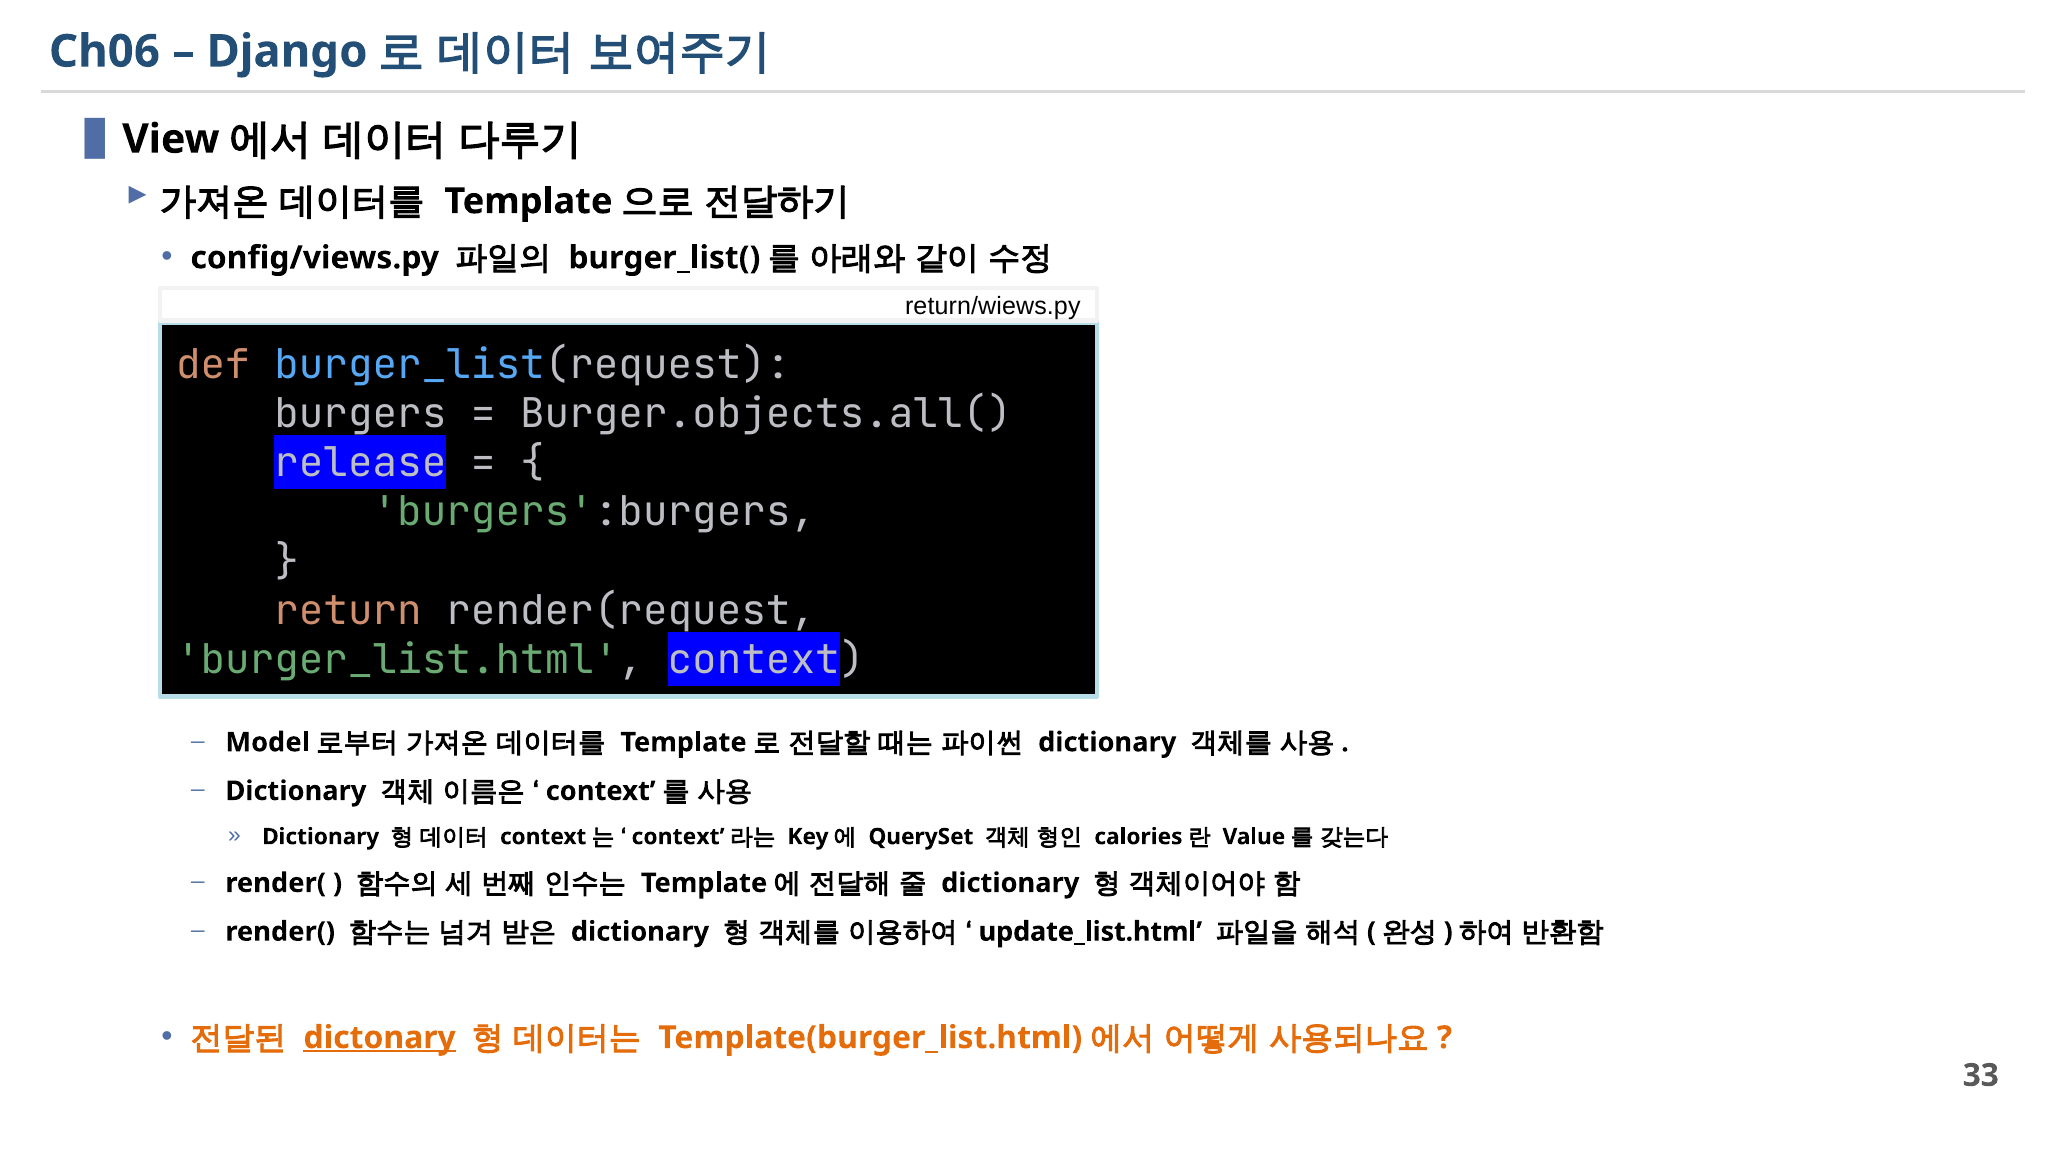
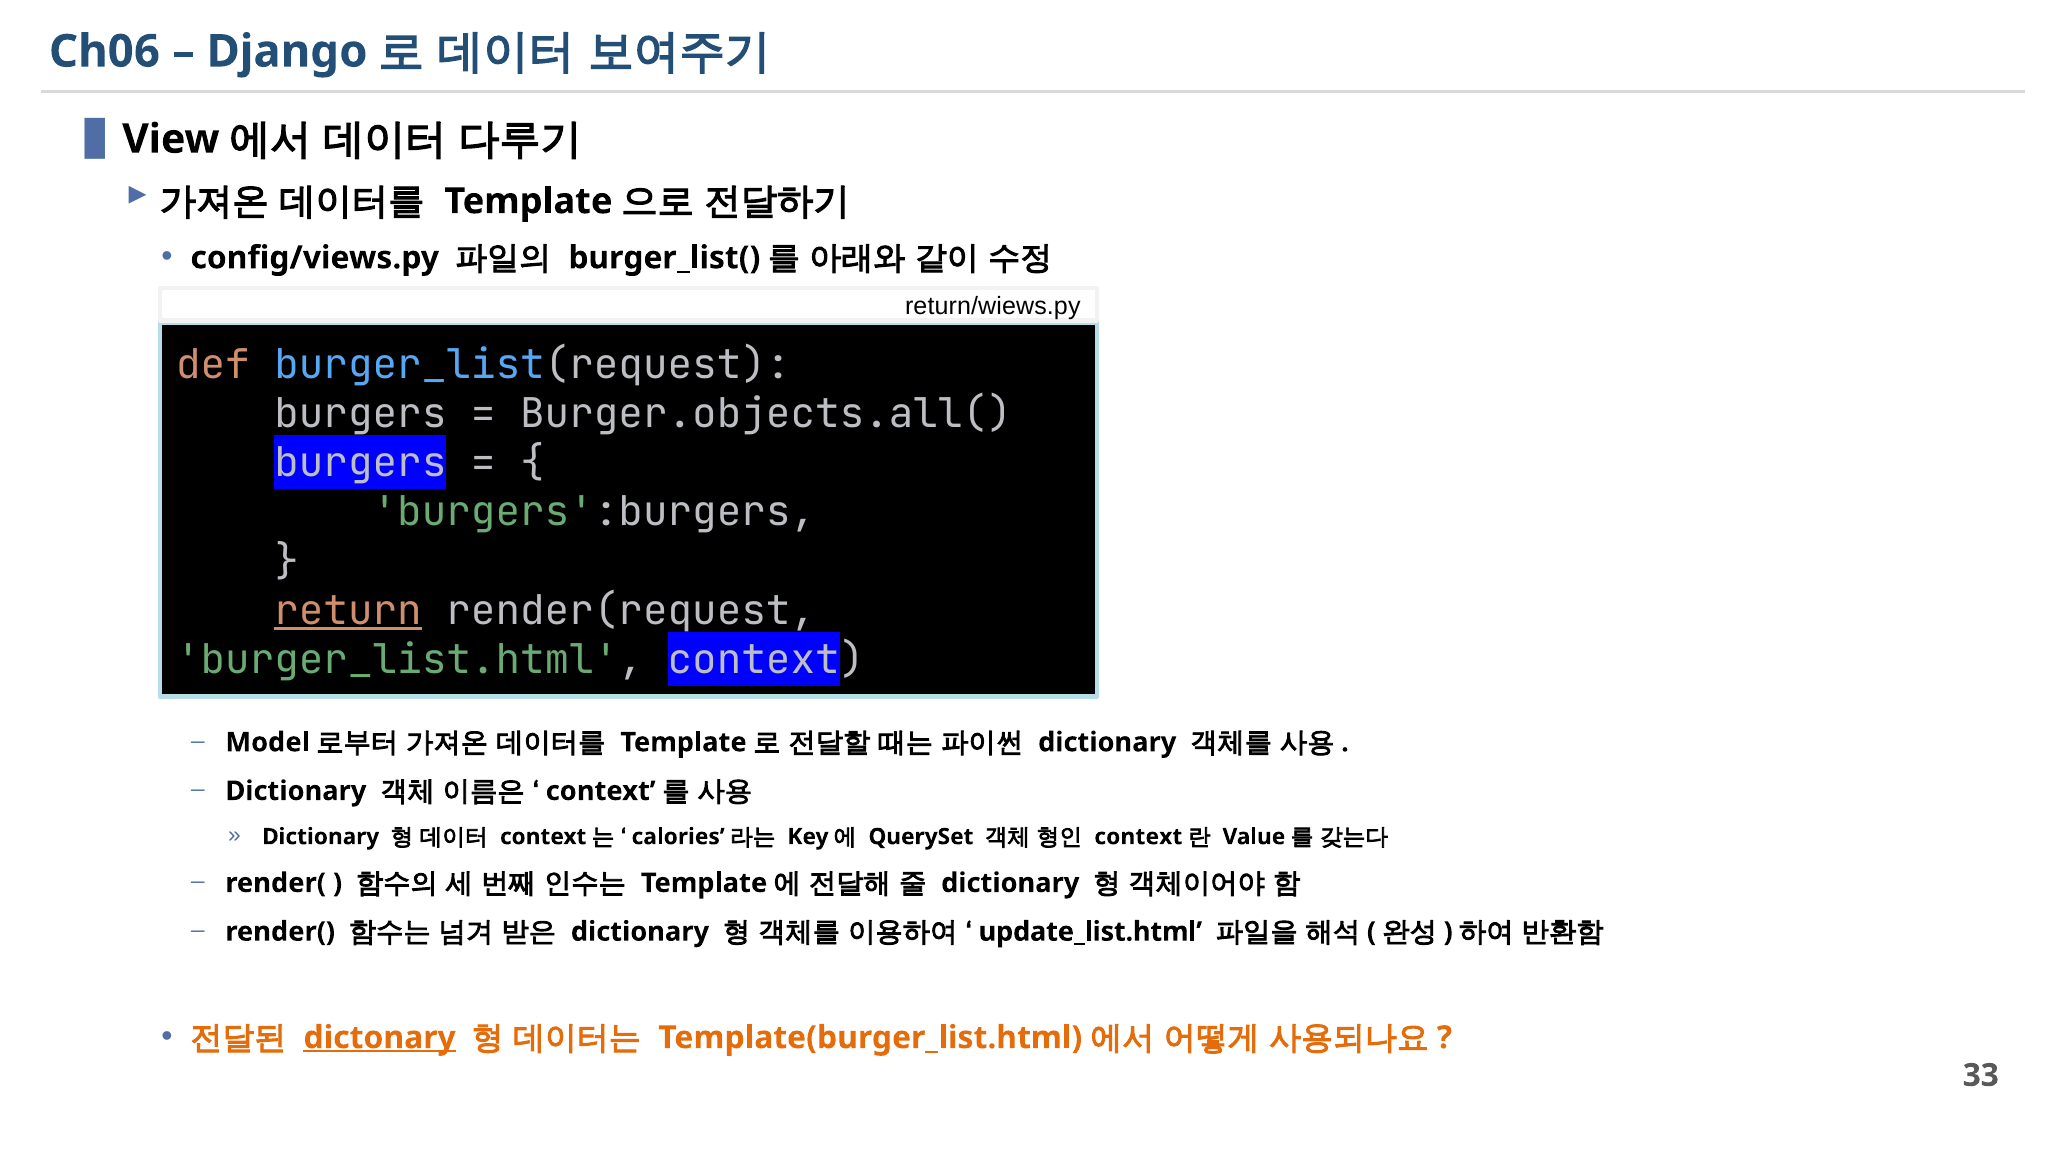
release at (360, 463): release -> burgers
return underline: none -> present
context at (678, 837): context -> calories
calories at (1138, 837): calories -> context
